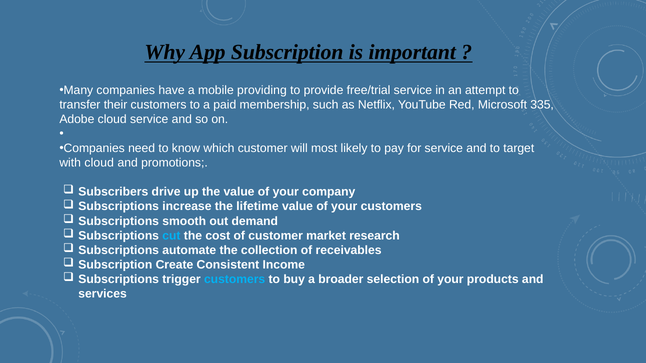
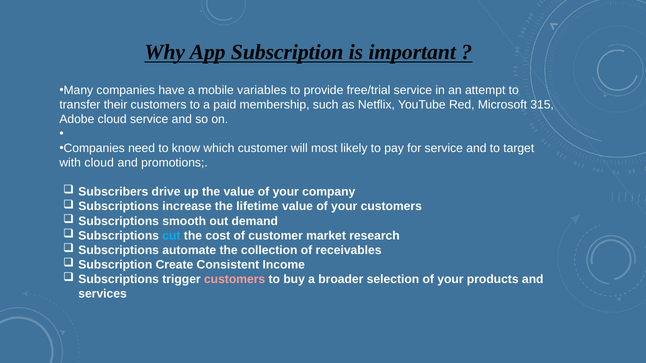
providing: providing -> variables
335: 335 -> 315
customers at (235, 279) colour: light blue -> pink
